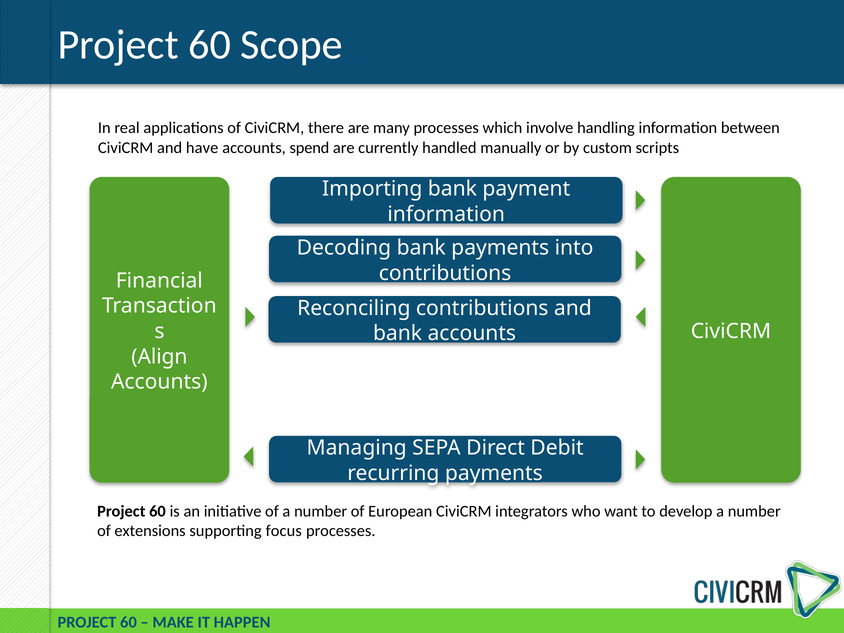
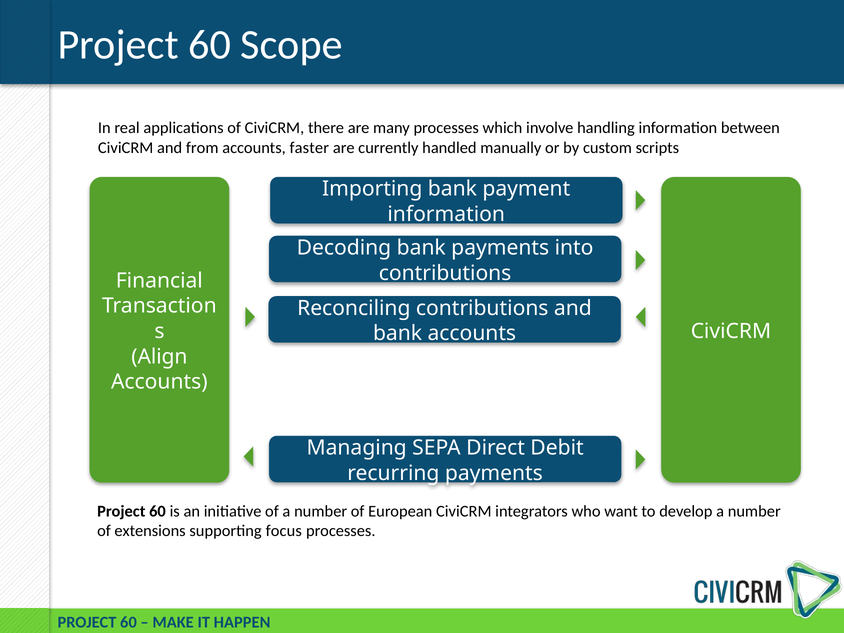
have: have -> from
spend: spend -> faster
